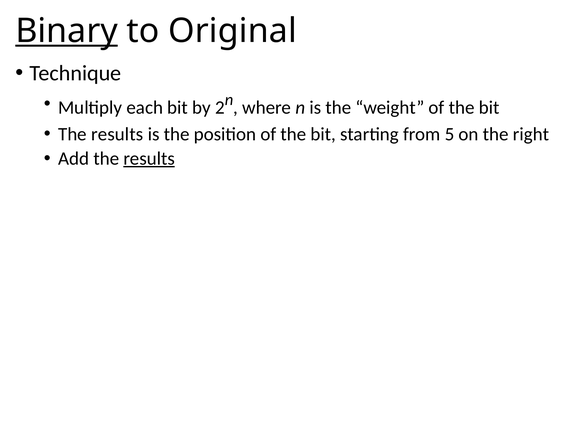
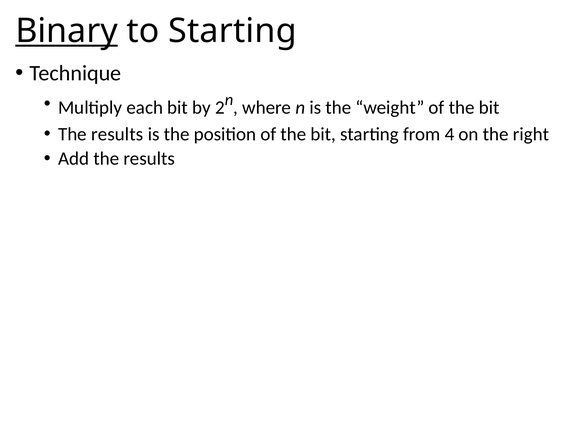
to Original: Original -> Starting
5: 5 -> 4
results at (149, 159) underline: present -> none
